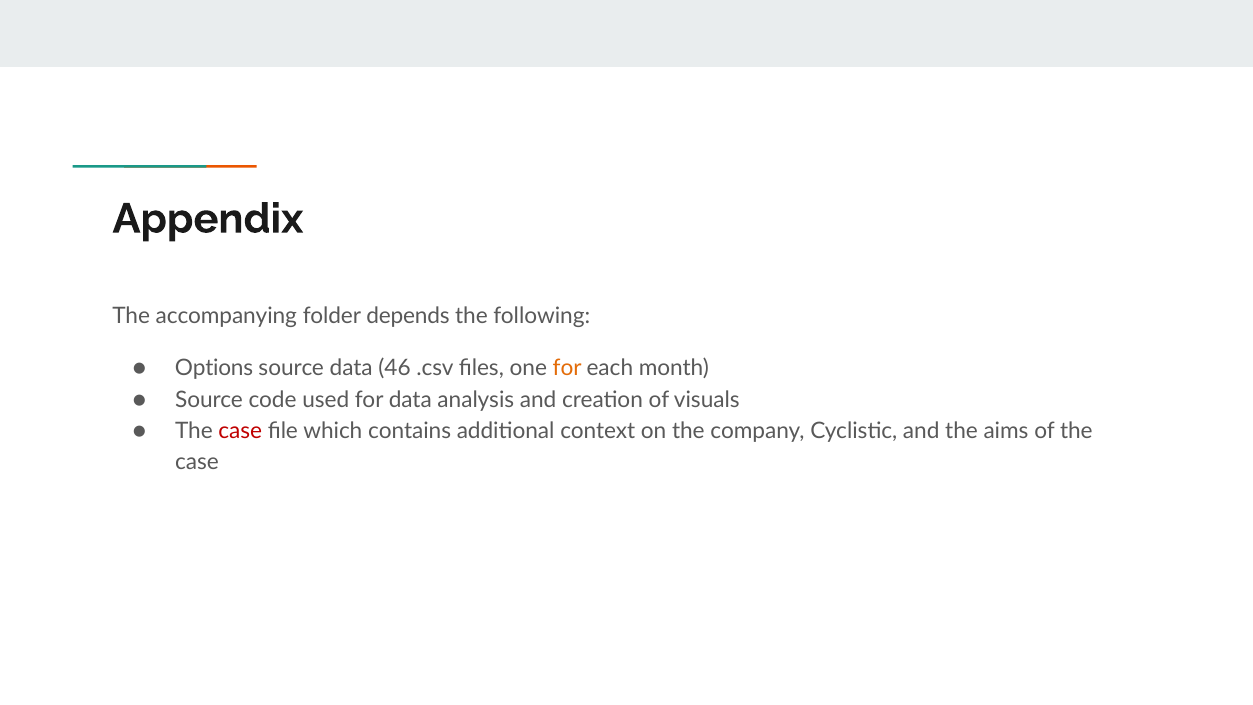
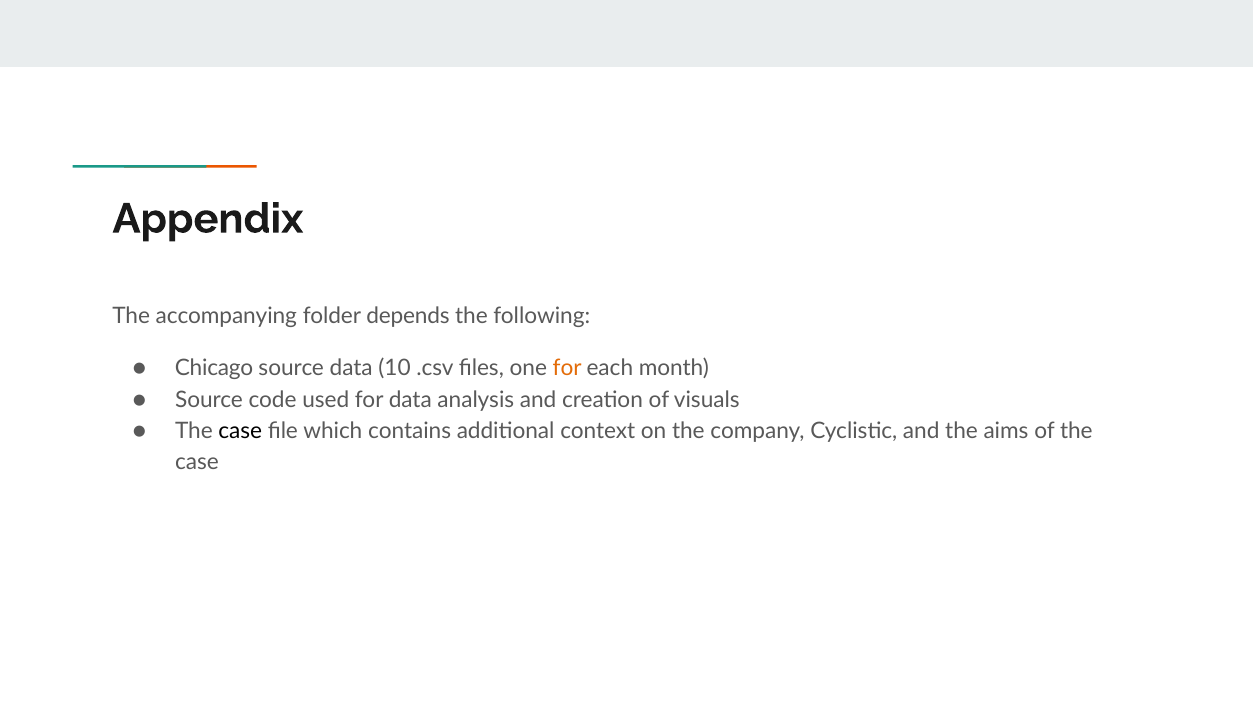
Options: Options -> Chicago
46: 46 -> 10
case at (240, 431) colour: red -> black
